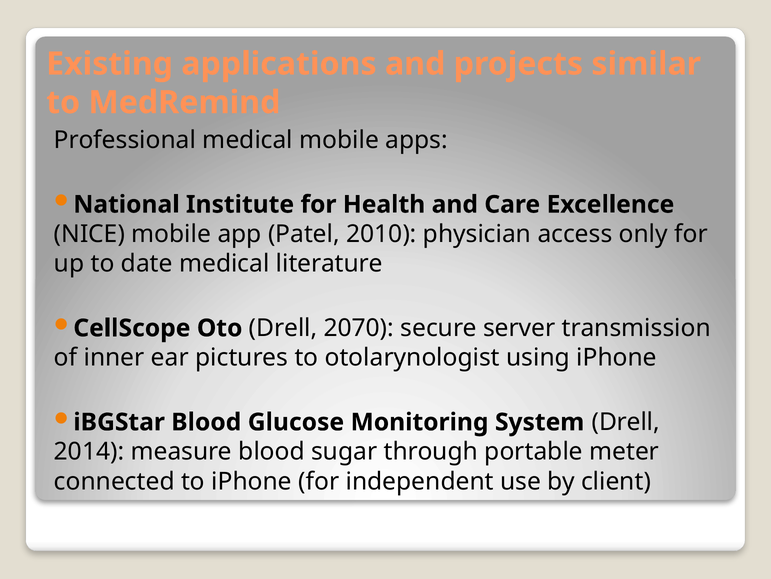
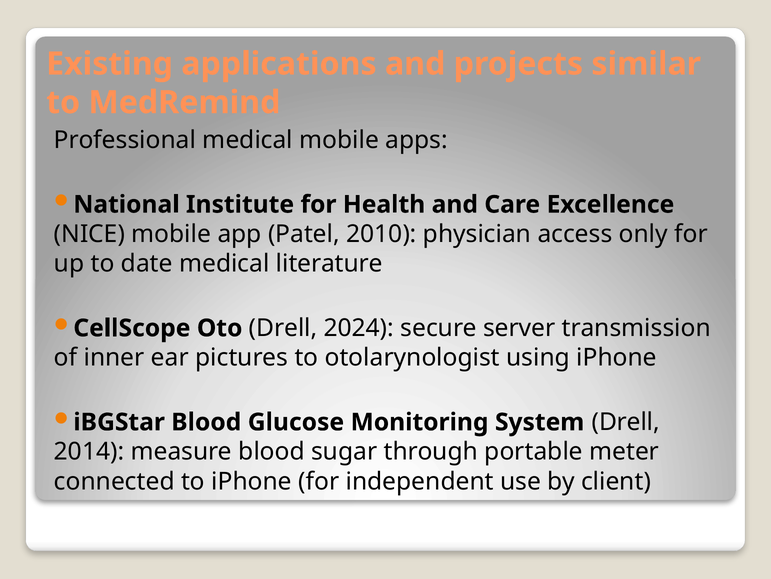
2070: 2070 -> 2024
